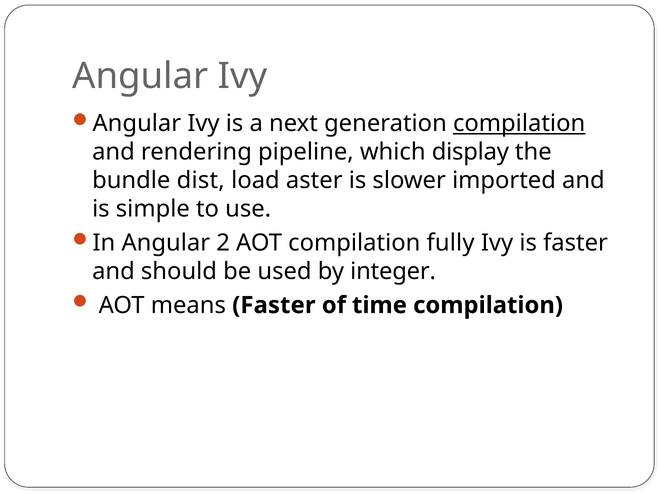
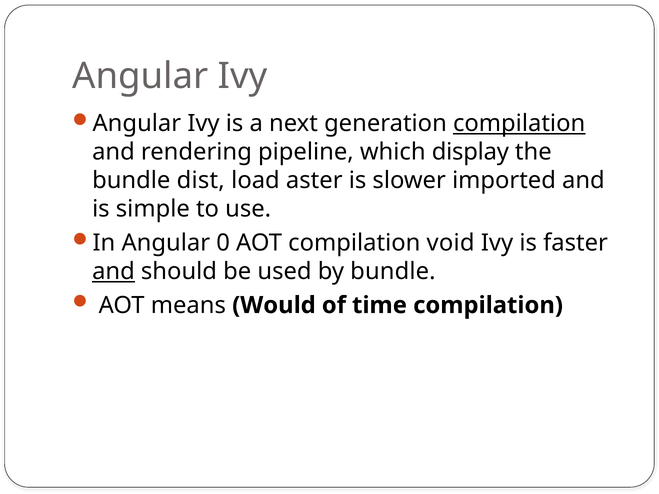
2: 2 -> 0
fully: fully -> void
and at (113, 272) underline: none -> present
by integer: integer -> bundle
means Faster: Faster -> Would
